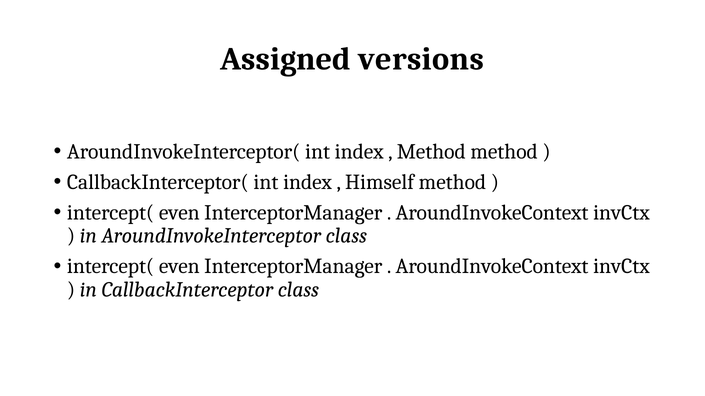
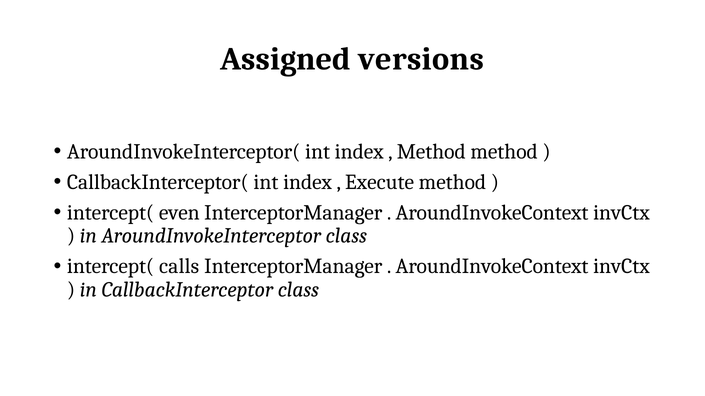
Himself: Himself -> Execute
even at (179, 267): even -> calls
